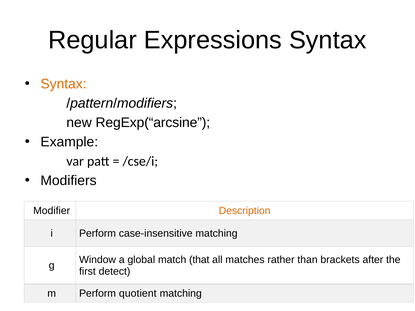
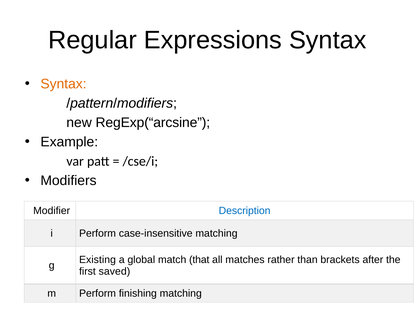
Description colour: orange -> blue
Window: Window -> Existing
detect: detect -> saved
quotient: quotient -> finishing
